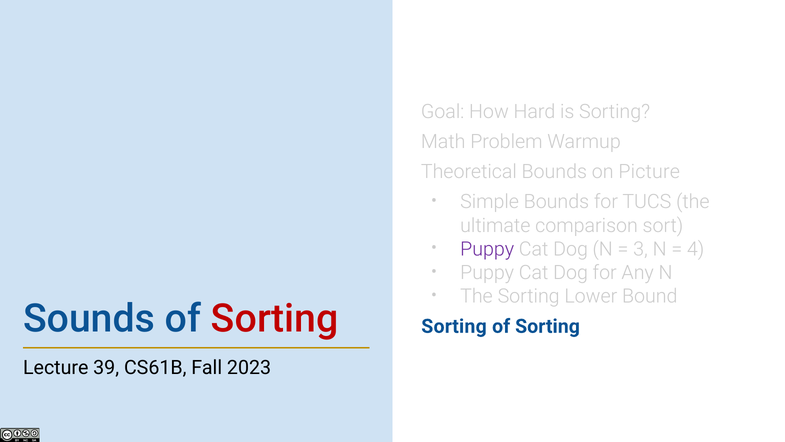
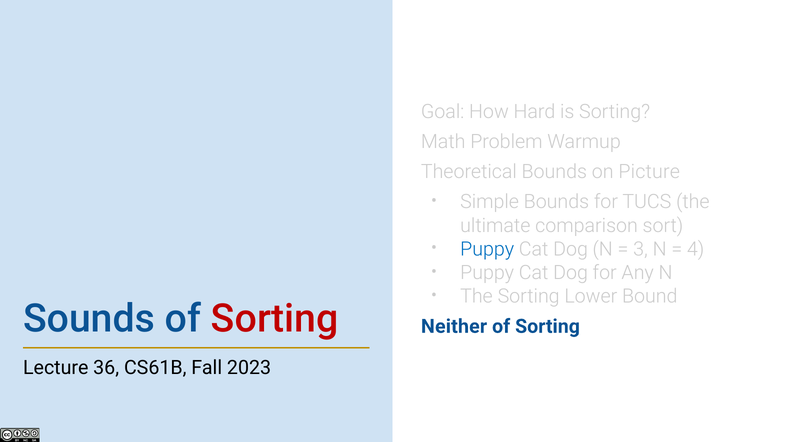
Puppy at (487, 249) colour: purple -> blue
Sorting at (454, 326): Sorting -> Neither
39: 39 -> 36
